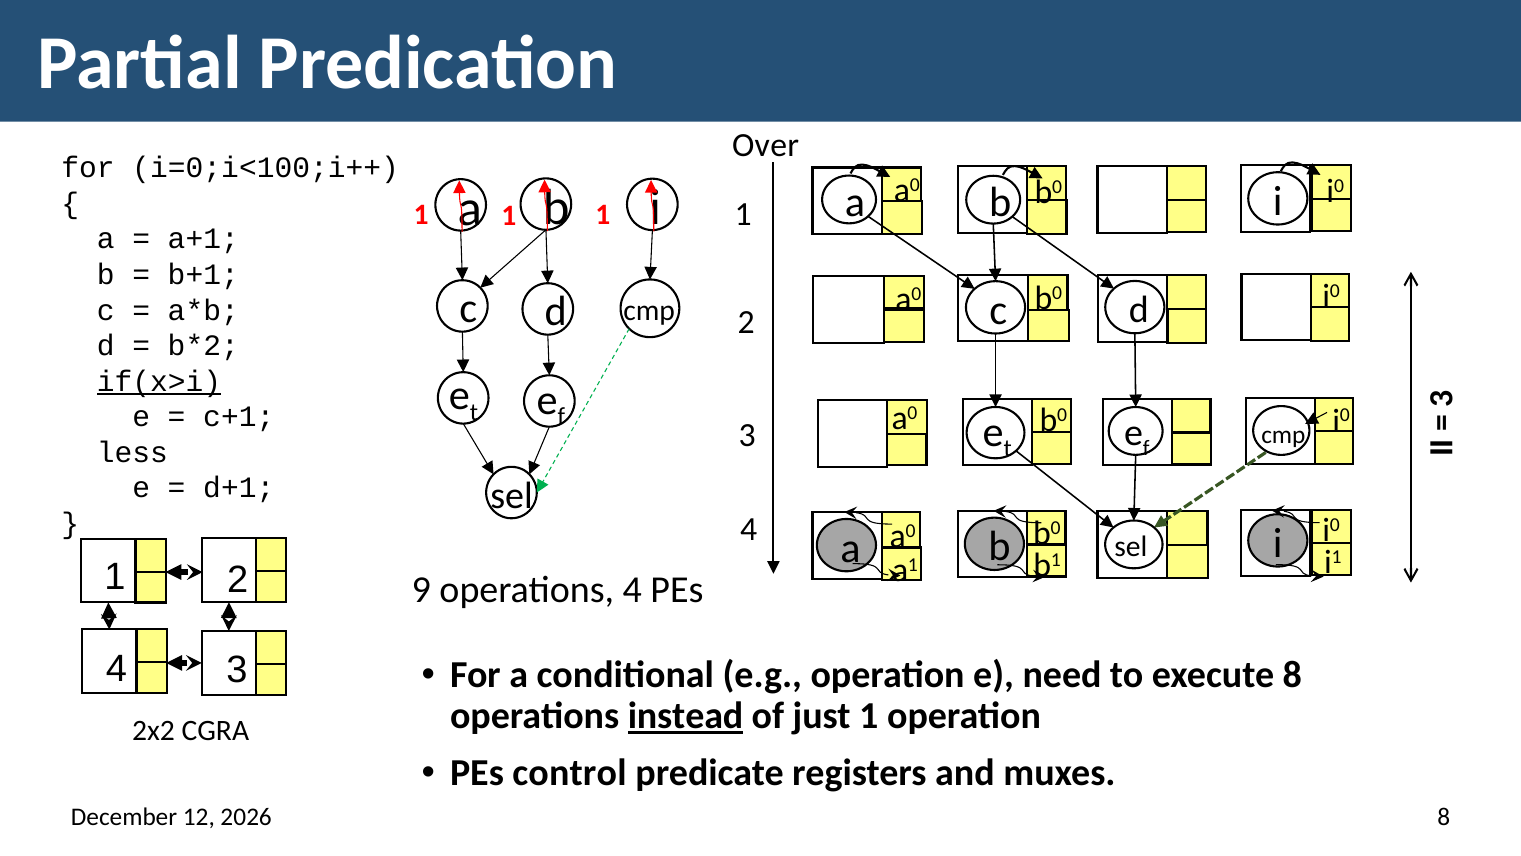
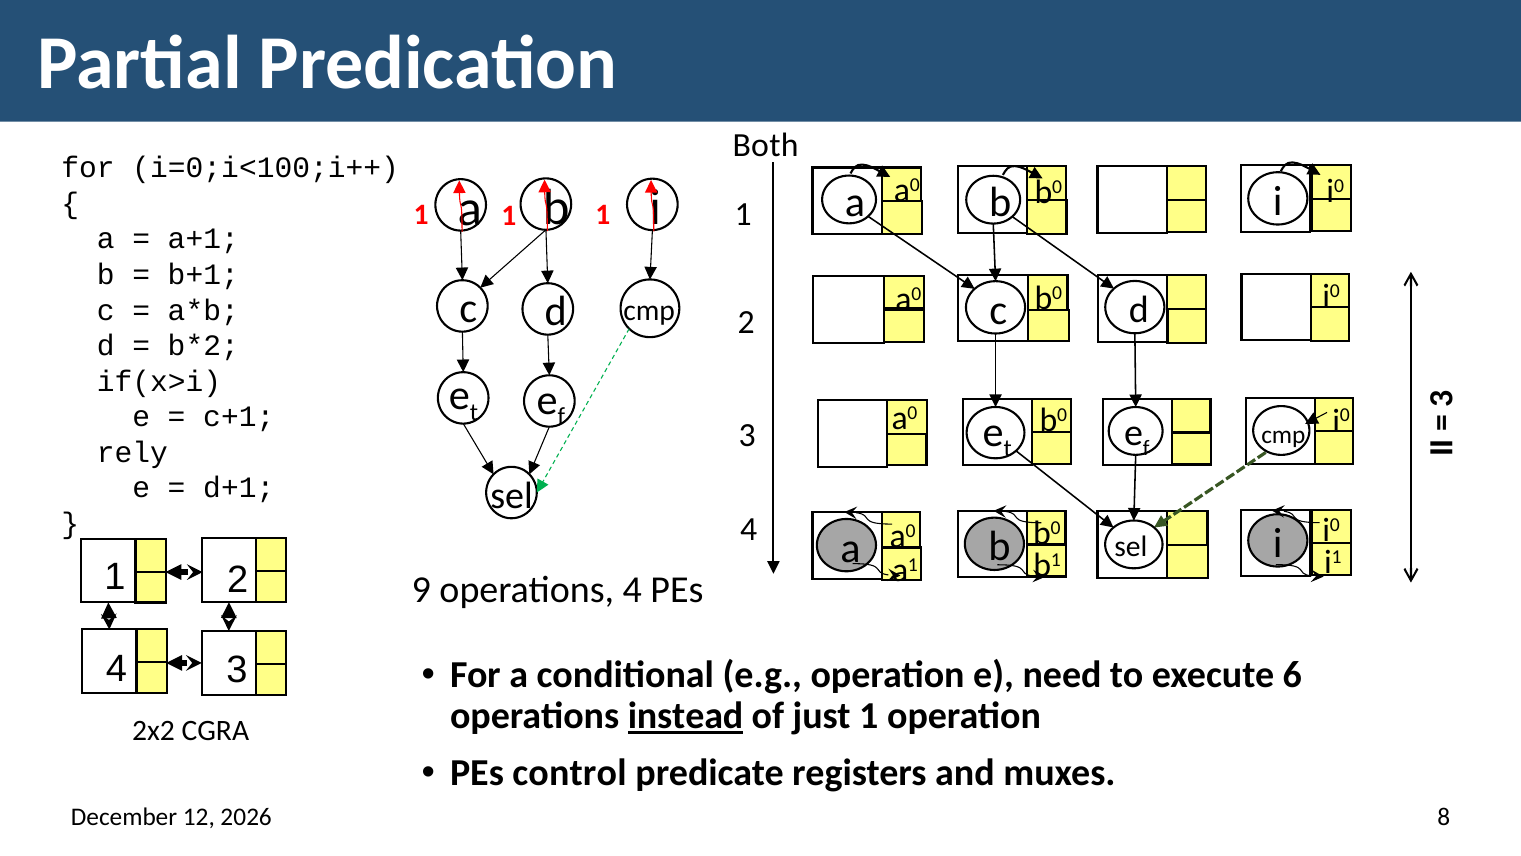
Over: Over -> Both
if(x>i underline: present -> none
less: less -> rely
execute 8: 8 -> 6
